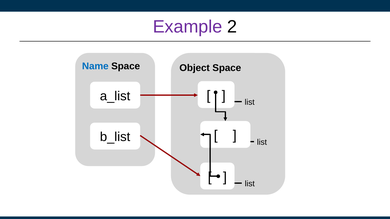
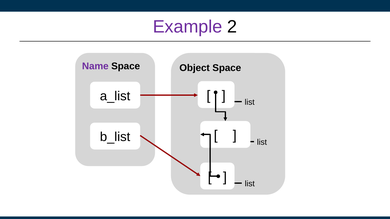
Name colour: blue -> purple
